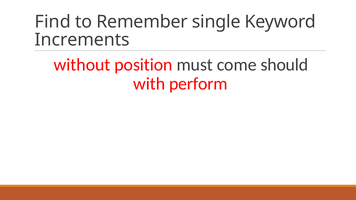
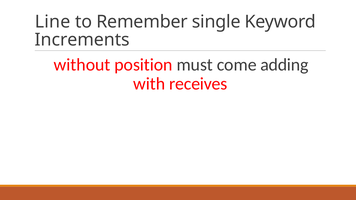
Find: Find -> Line
should: should -> adding
perform: perform -> receives
